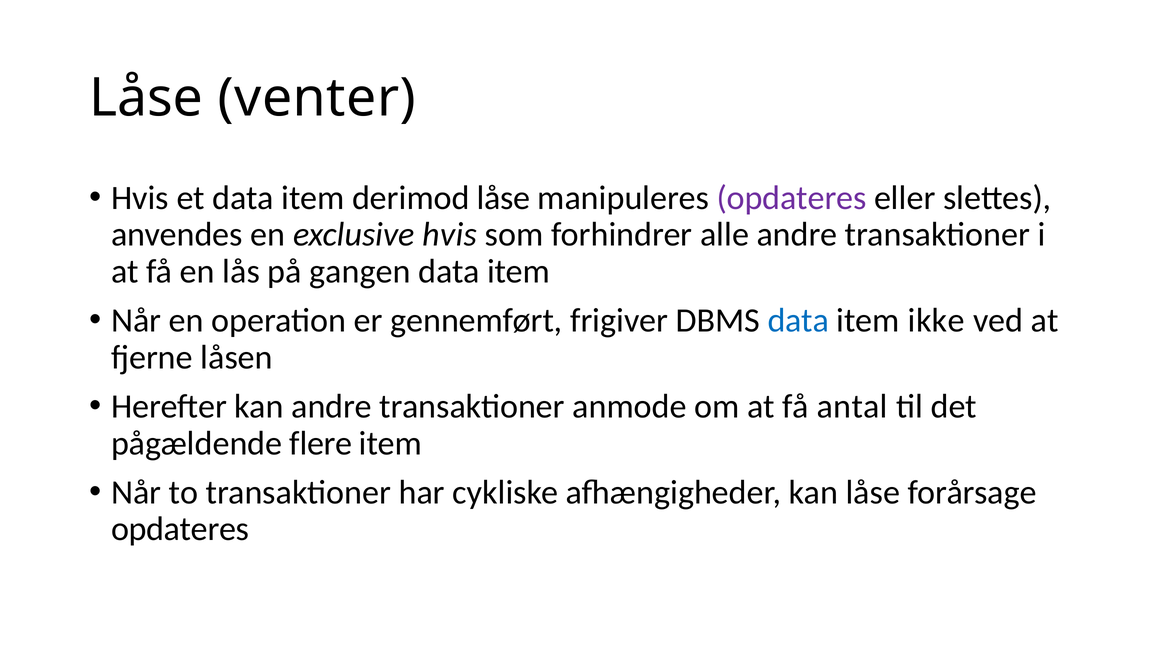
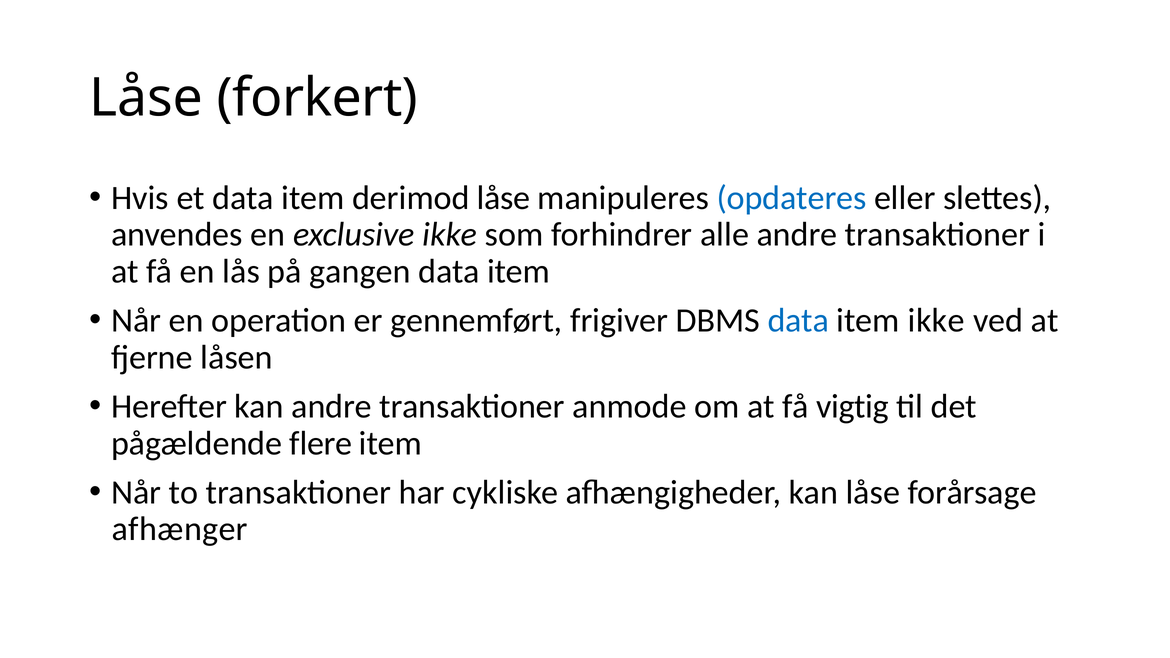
venter: venter -> forkert
opdateres at (792, 198) colour: purple -> blue
exclusive hvis: hvis -> ikke
antal: antal -> vigtig
opdateres at (180, 529): opdateres -> afhænger
